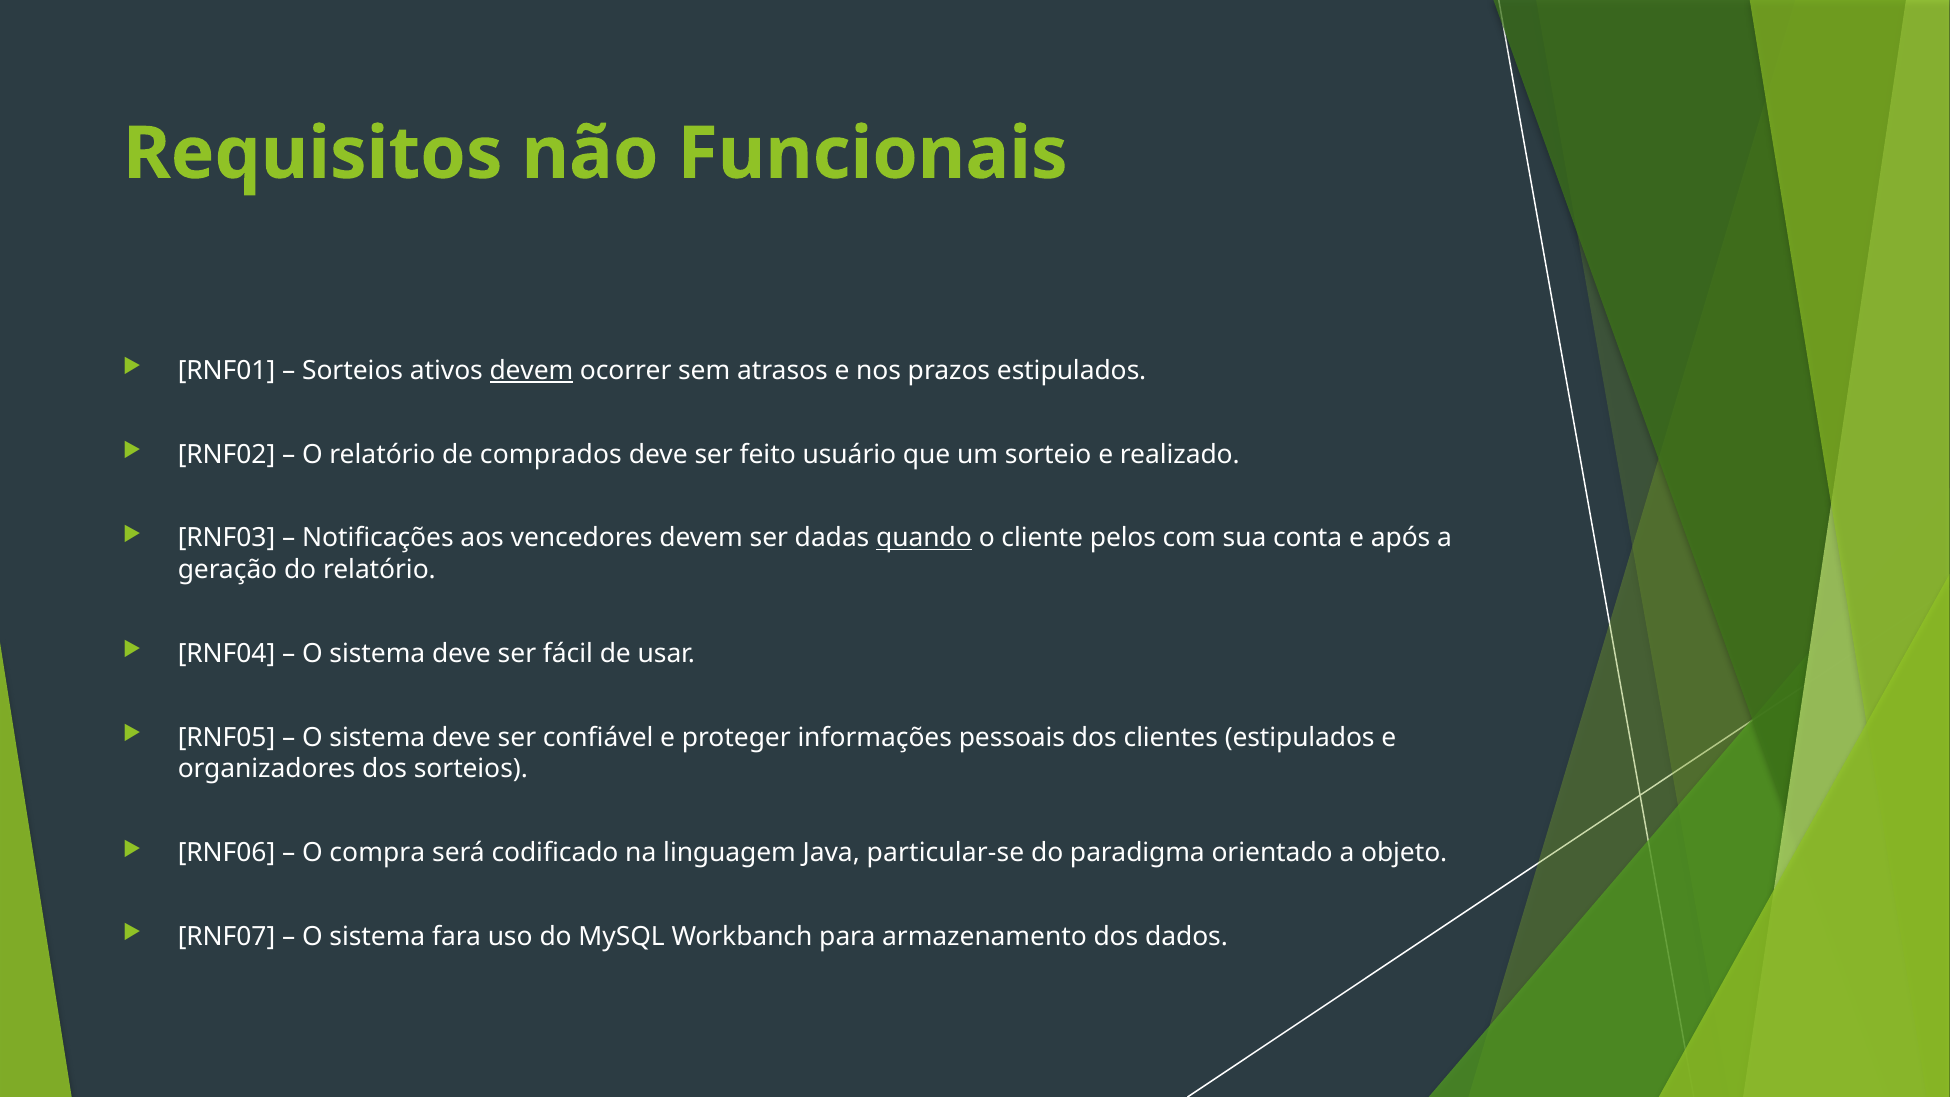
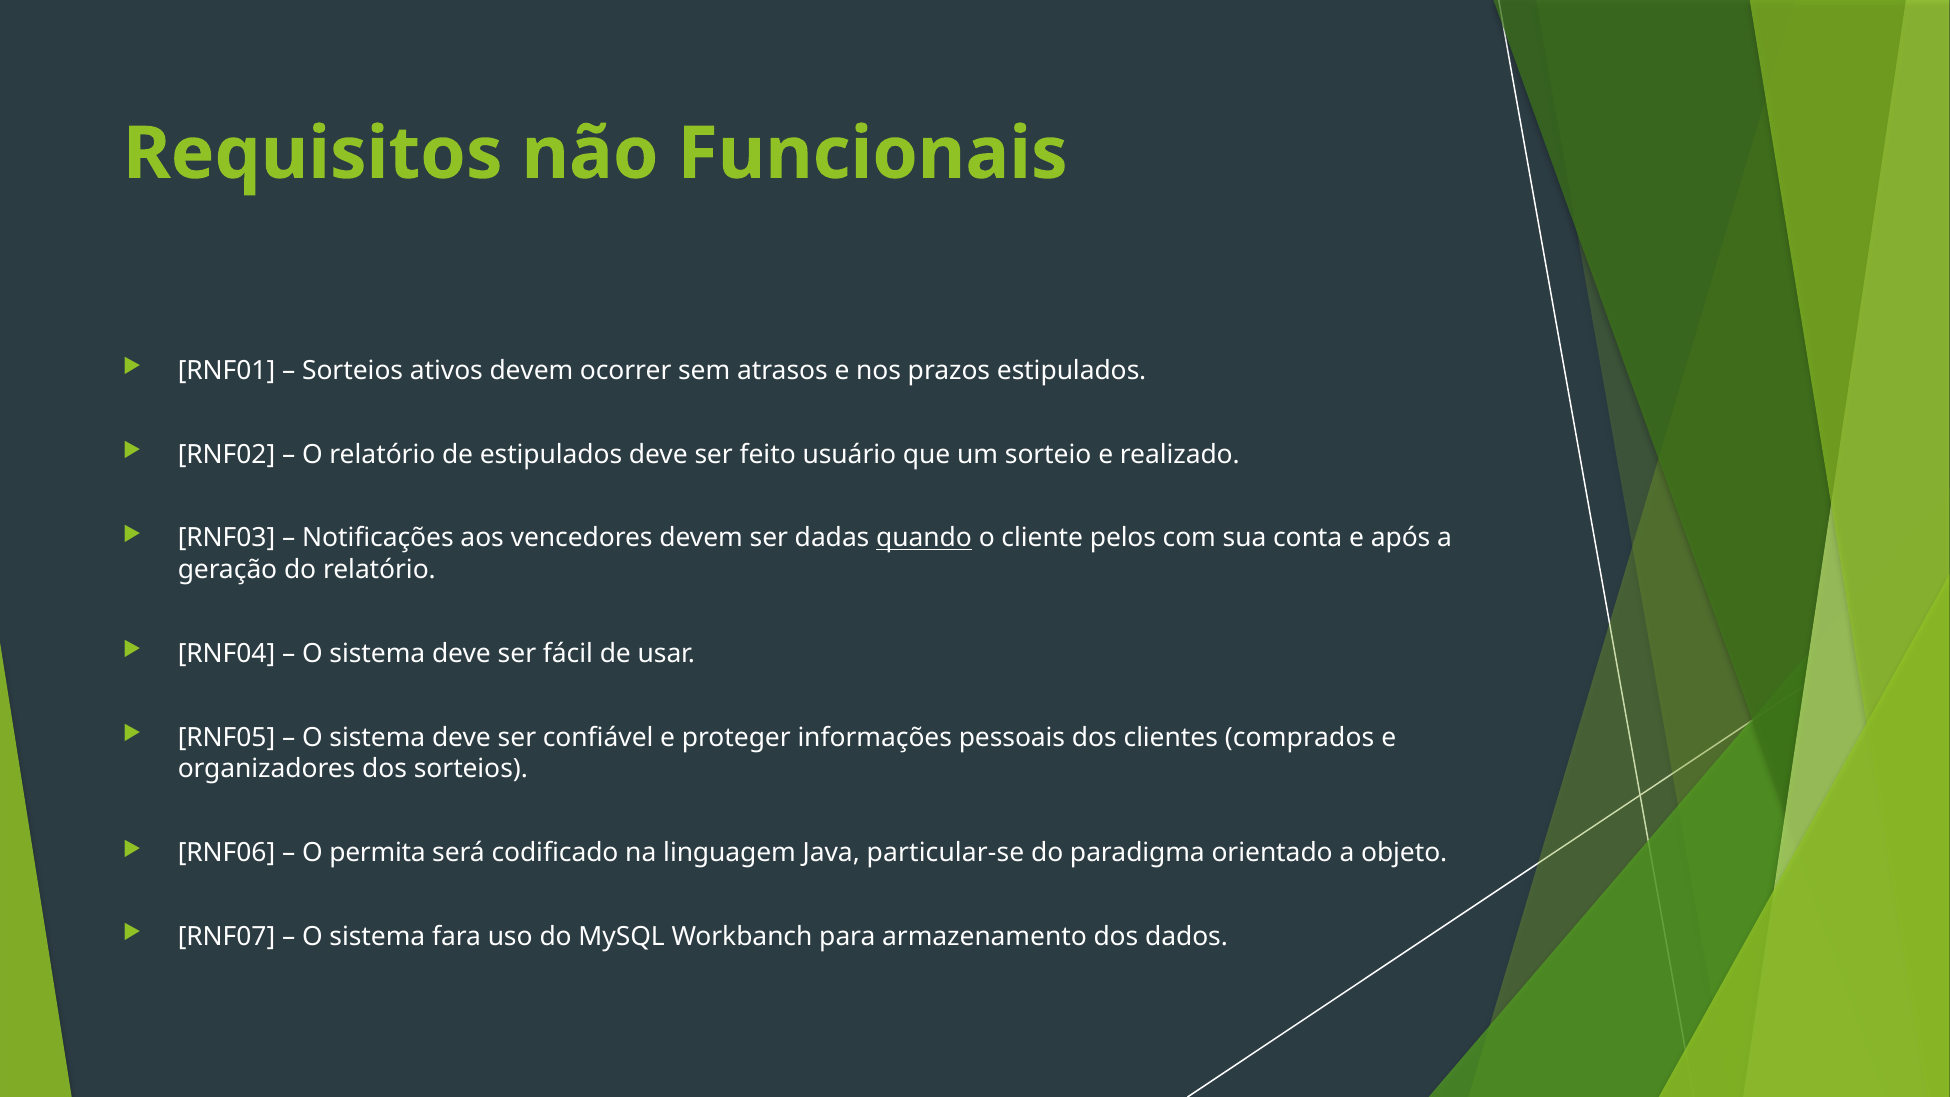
devem at (531, 371) underline: present -> none
de comprados: comprados -> estipulados
clientes estipulados: estipulados -> comprados
compra: compra -> permita
